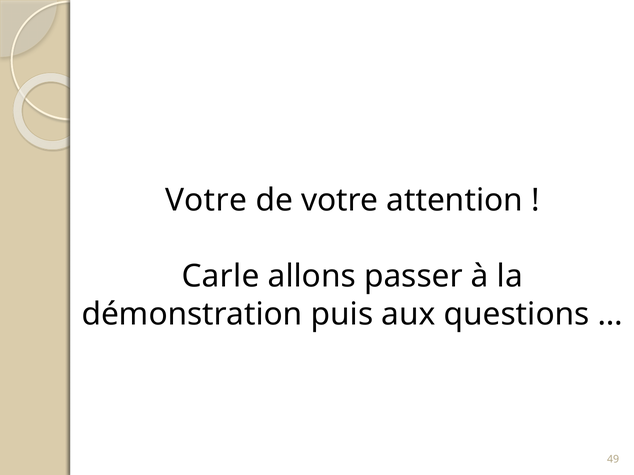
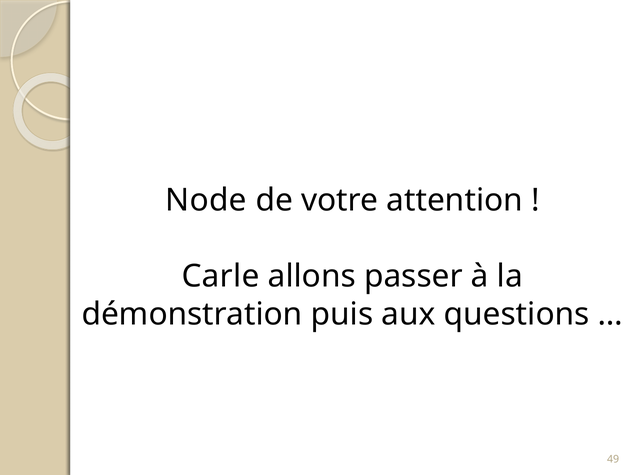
Votre at (206, 200): Votre -> Node
